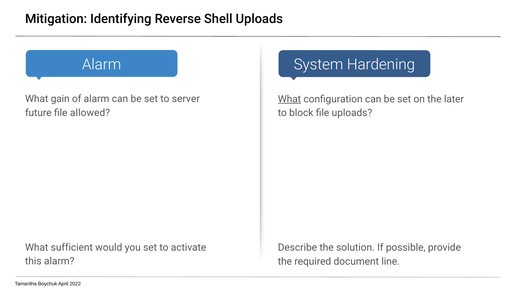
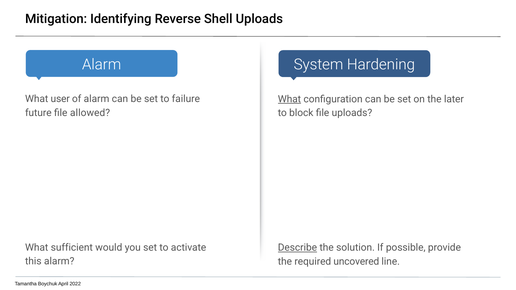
gain: gain -> user
server: server -> failure
Describe underline: none -> present
document: document -> uncovered
